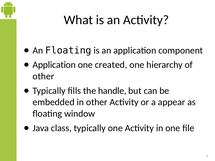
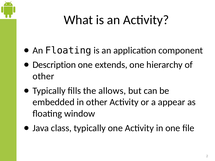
Application at (54, 65): Application -> Description
created: created -> extends
handle: handle -> allows
